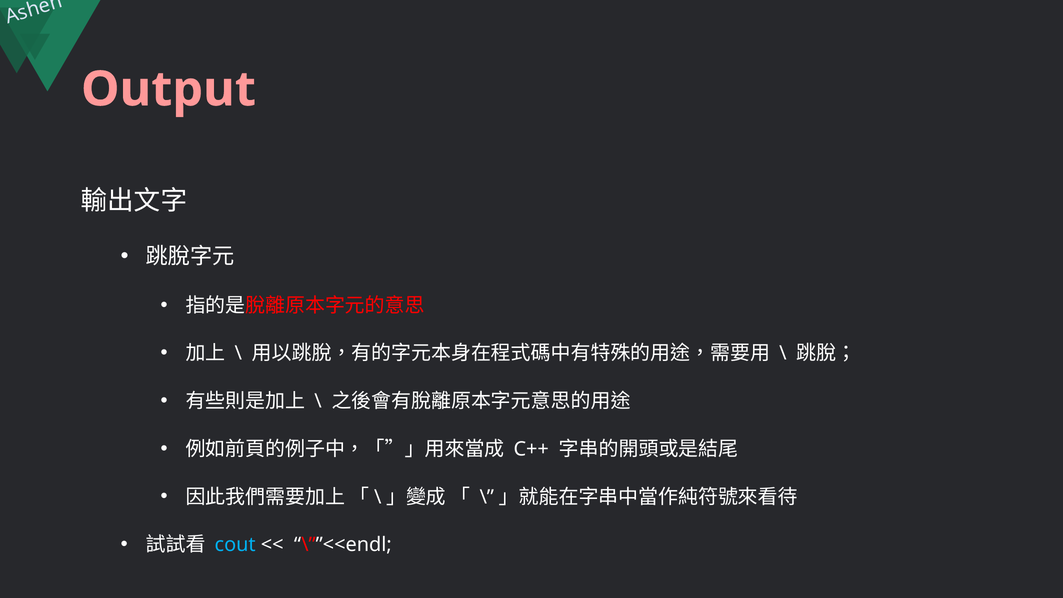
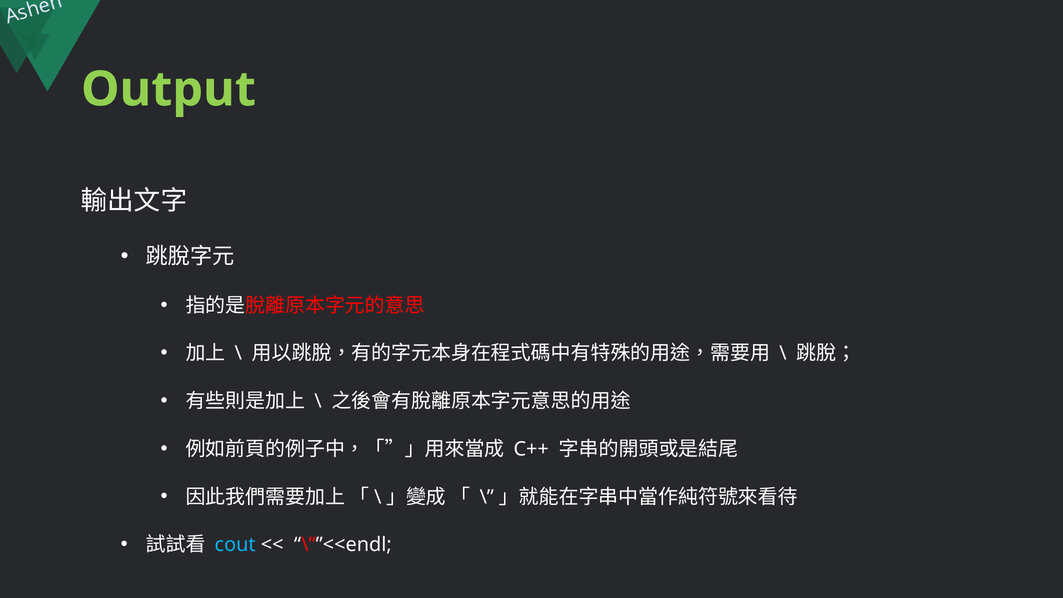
Output colour: pink -> light green
